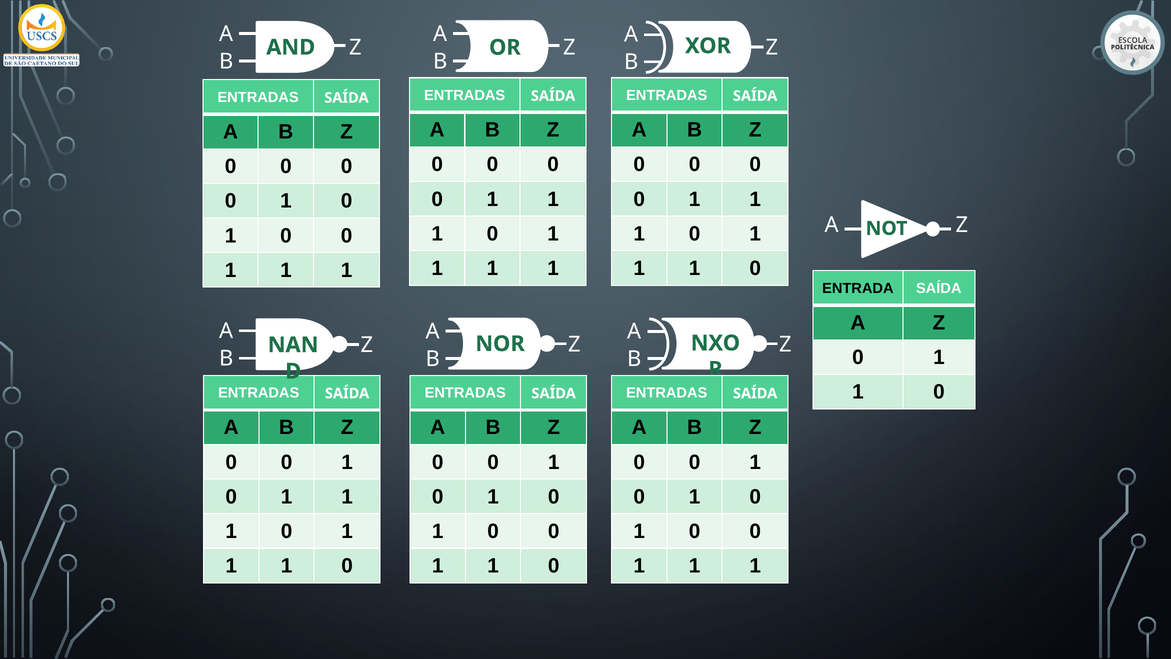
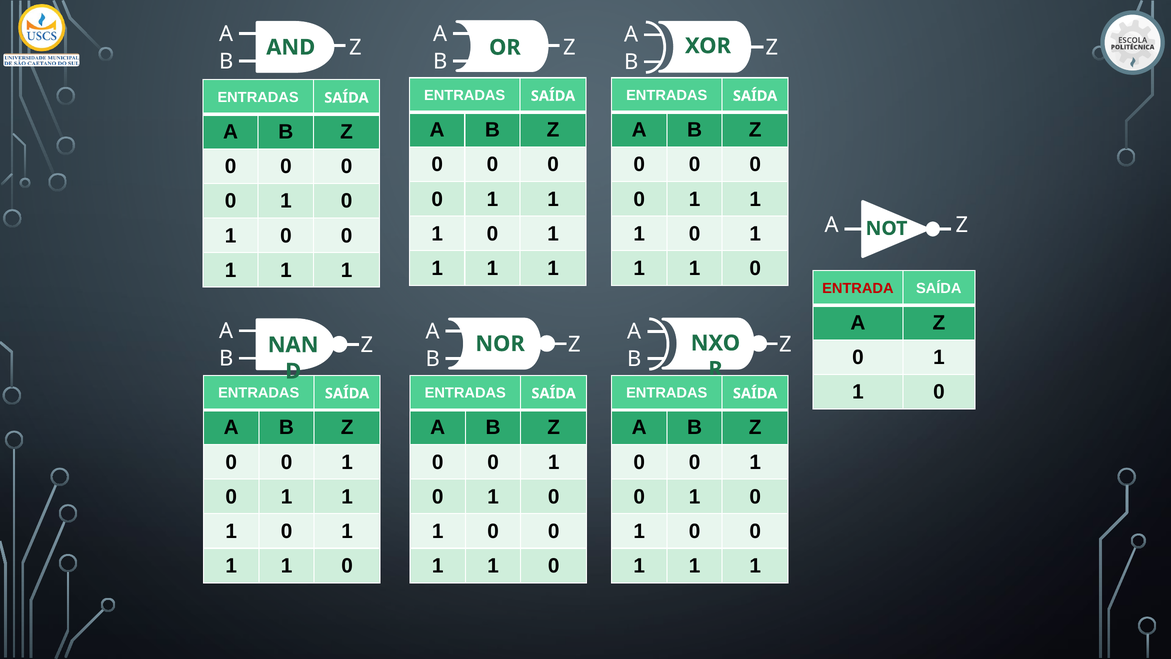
ENTRADA colour: black -> red
